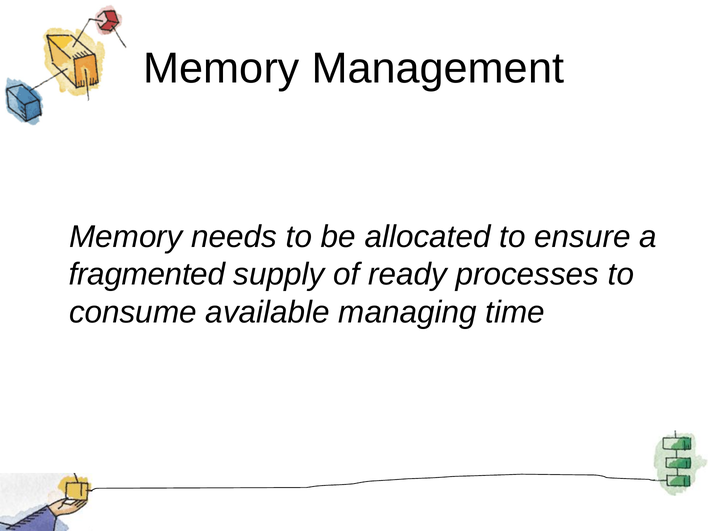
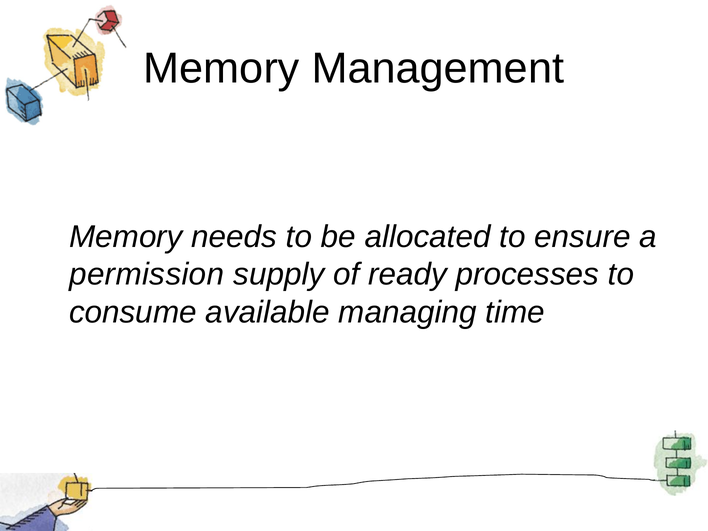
fragmented: fragmented -> permission
